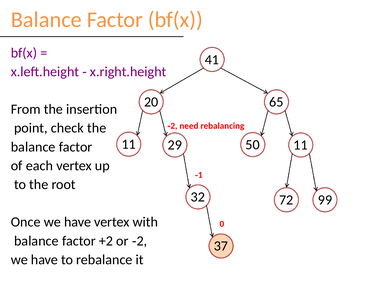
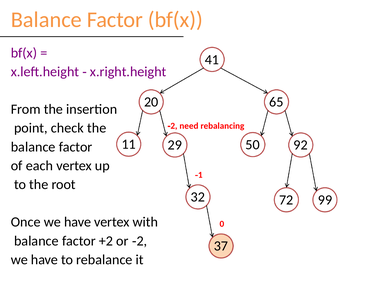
11 11: 11 -> 92
